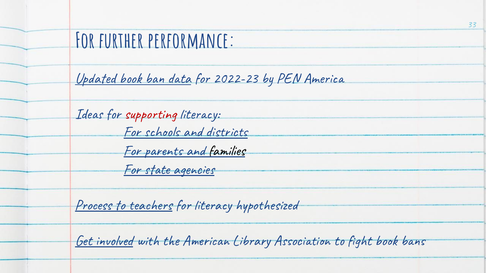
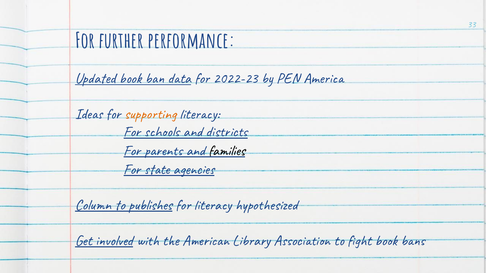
supporting colour: red -> orange
Process: Process -> Column
teachers: teachers -> publishes
